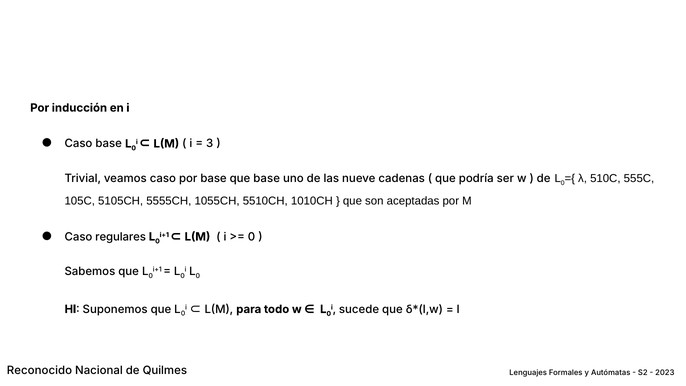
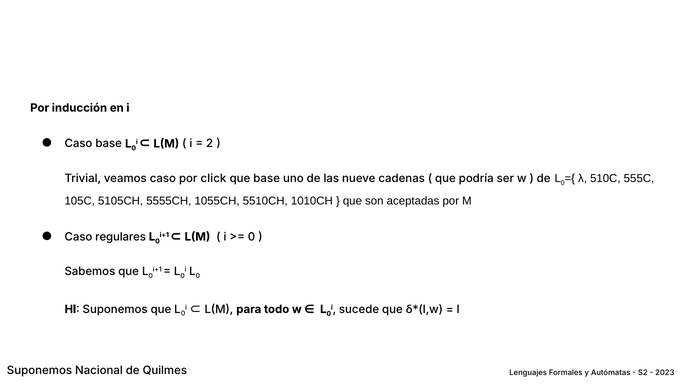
3: 3 -> 2
por base: base -> click
Reconocido at (39, 370): Reconocido -> Suponemos
